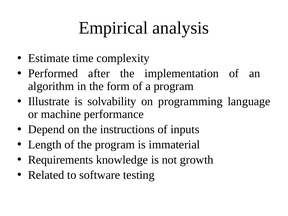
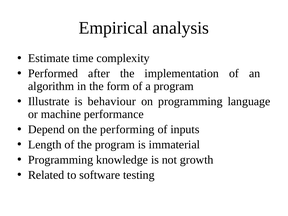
solvability: solvability -> behaviour
instructions: instructions -> performing
Requirements at (61, 160): Requirements -> Programming
